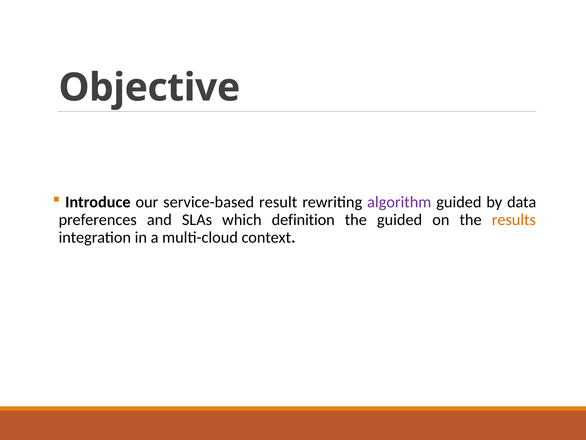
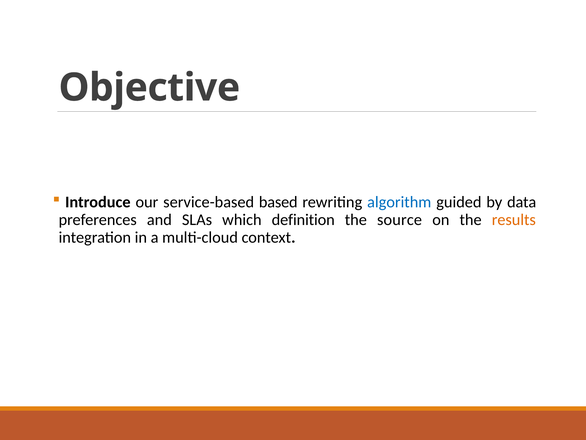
result: result -> based
algorithm colour: purple -> blue
the guided: guided -> source
